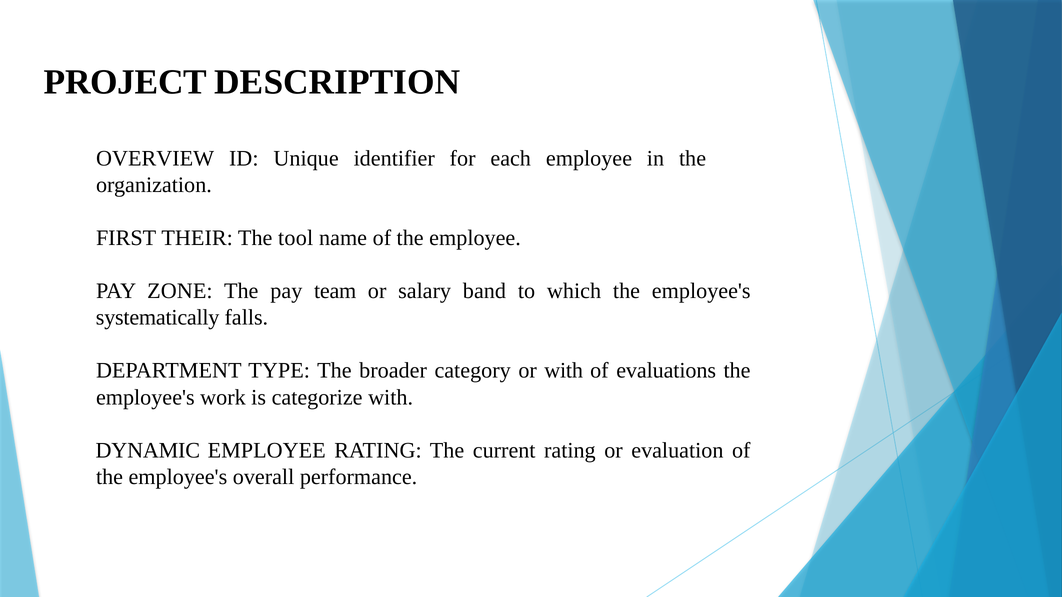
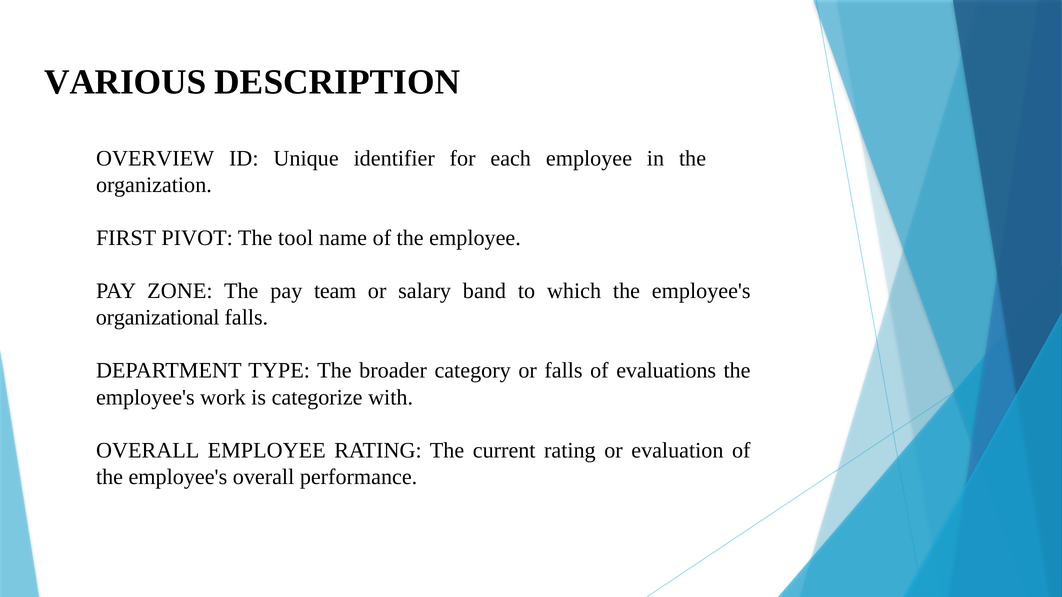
PROJECT: PROJECT -> VARIOUS
THEIR: THEIR -> PIVOT
systematically: systematically -> organizational
or with: with -> falls
DYNAMIC at (148, 451): DYNAMIC -> OVERALL
